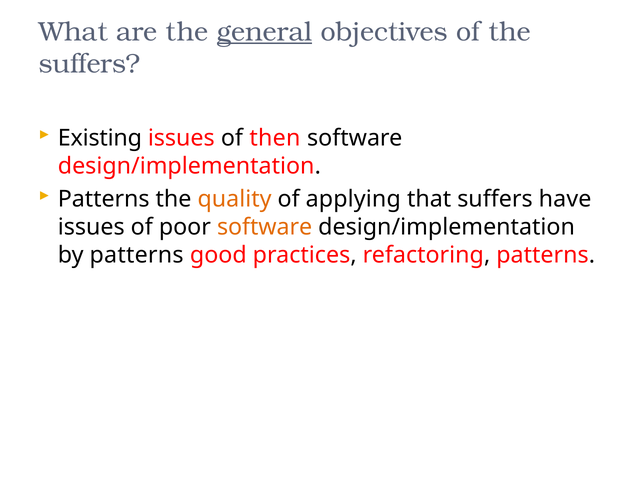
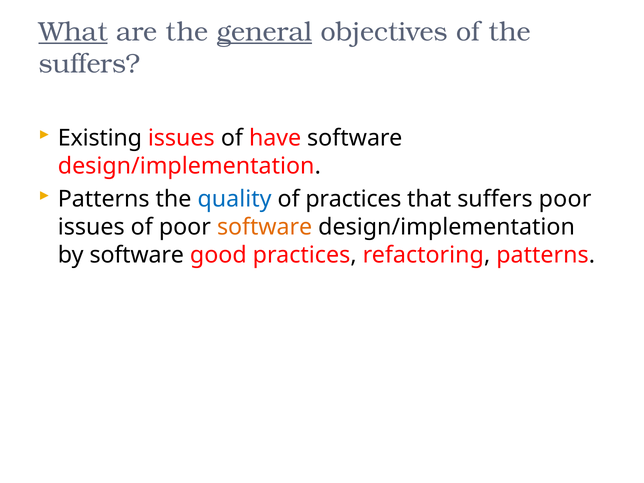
What underline: none -> present
then: then -> have
quality colour: orange -> blue
of applying: applying -> practices
suffers have: have -> poor
by patterns: patterns -> software
